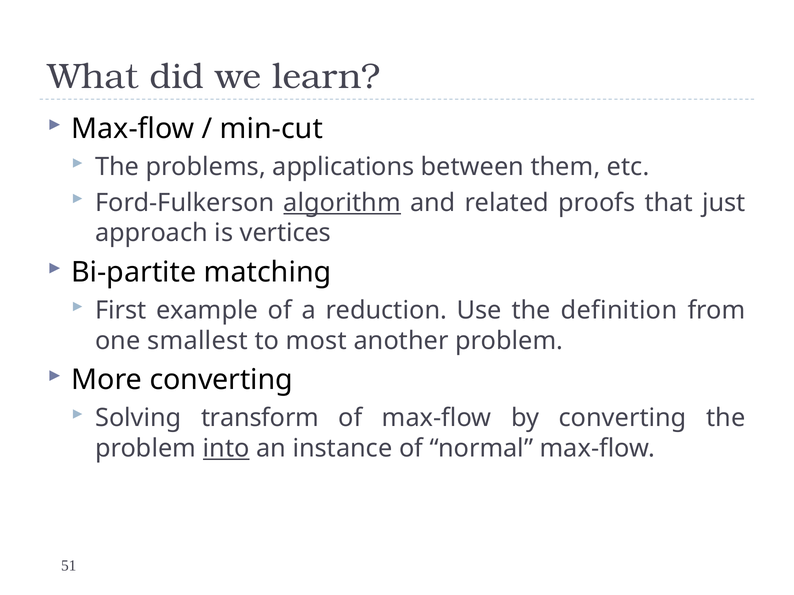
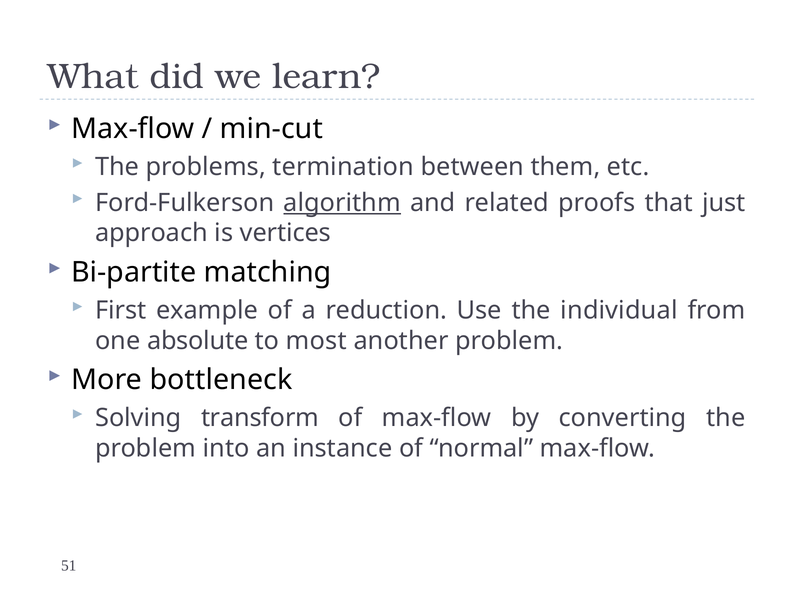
applications: applications -> termination
definition: definition -> individual
smallest: smallest -> absolute
More converting: converting -> bottleneck
into underline: present -> none
